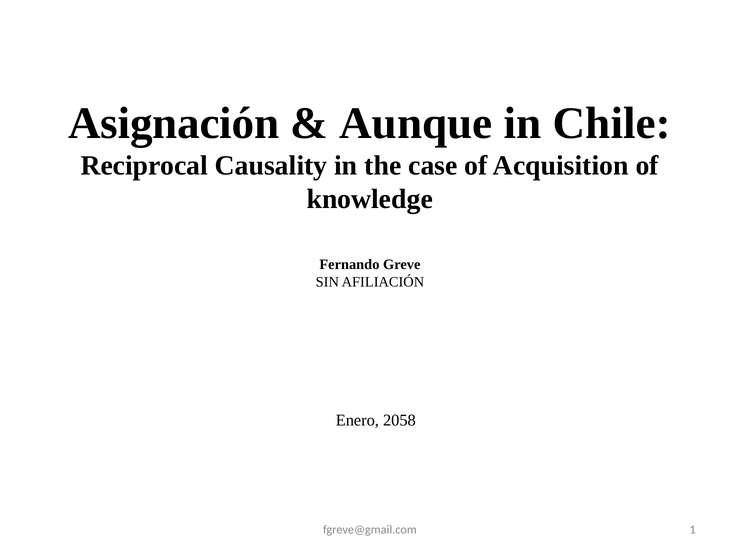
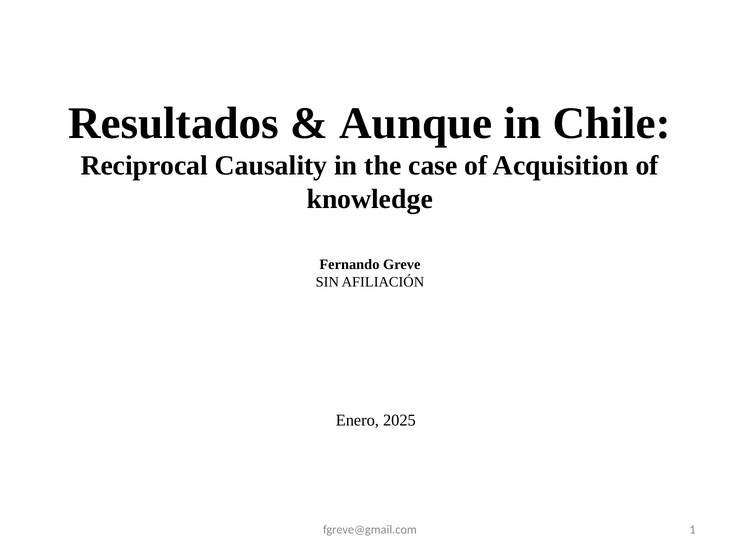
Asignación: Asignación -> Resultados
2058: 2058 -> 2025
